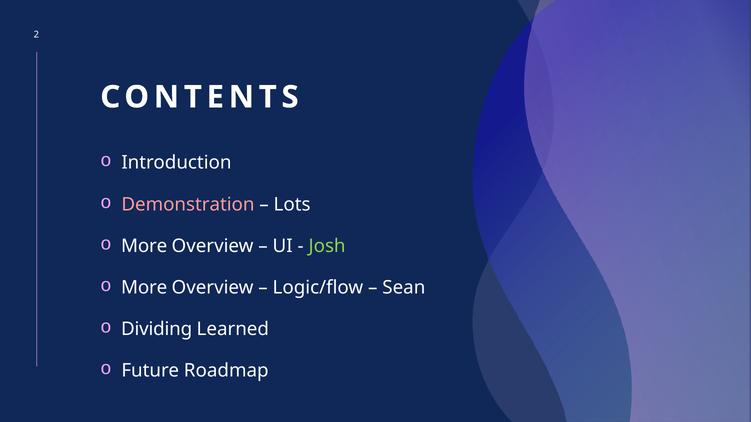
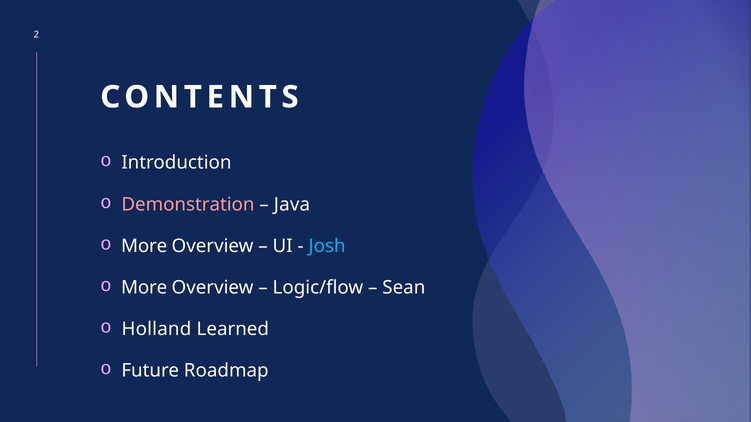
Lots: Lots -> Java
Josh colour: light green -> light blue
Dividing: Dividing -> Holland
